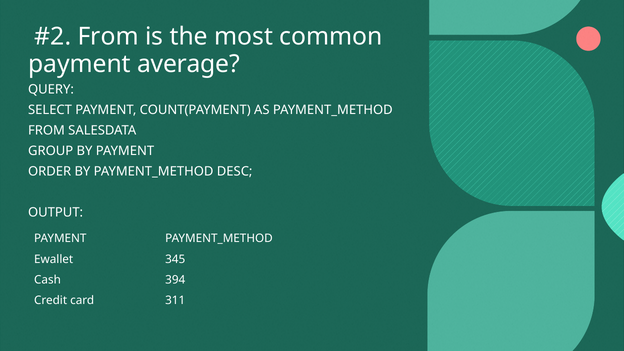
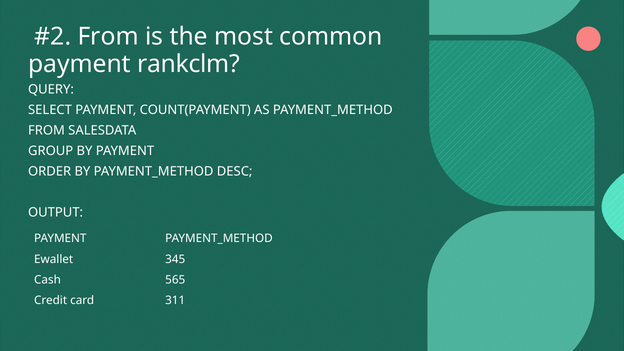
average: average -> rankclm
394: 394 -> 565
